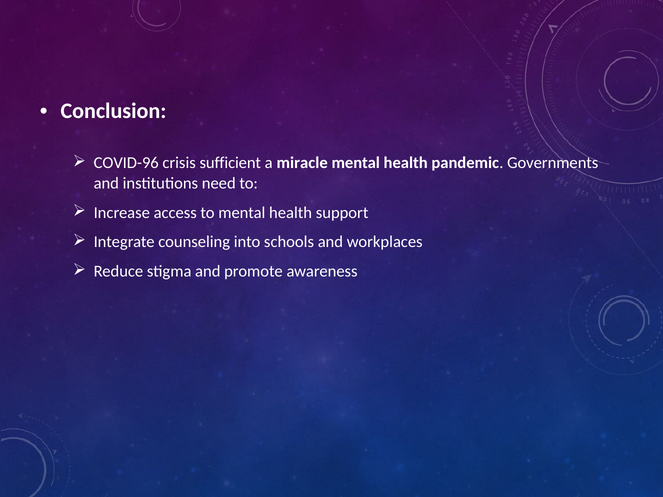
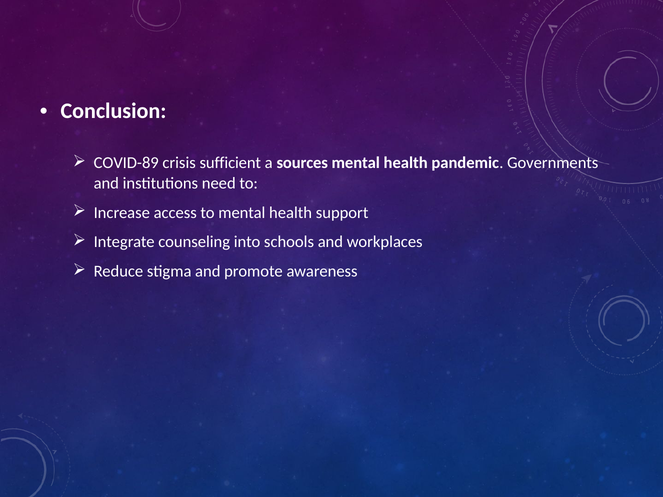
COVID-96: COVID-96 -> COVID-89
miracle: miracle -> sources
